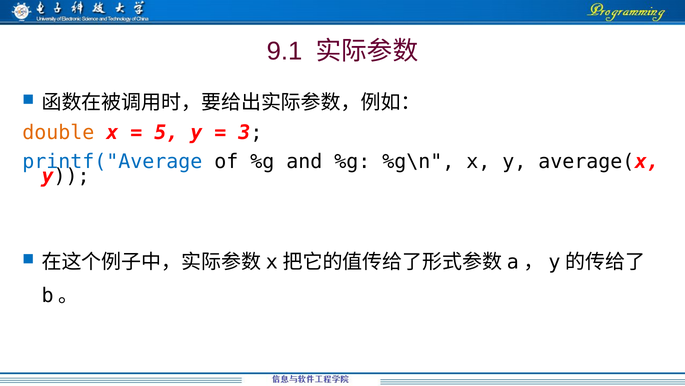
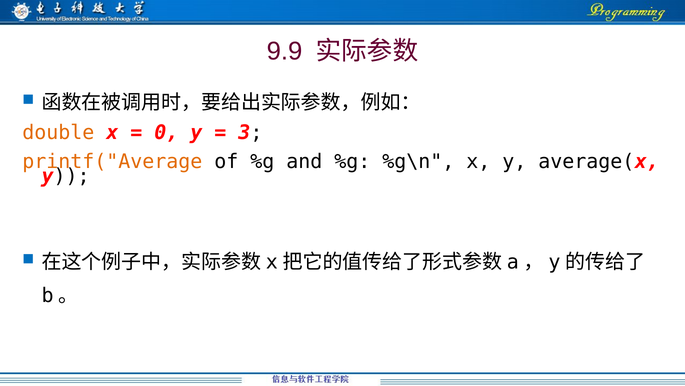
9.1: 9.1 -> 9.9
5: 5 -> 0
printf("Average colour: blue -> orange
